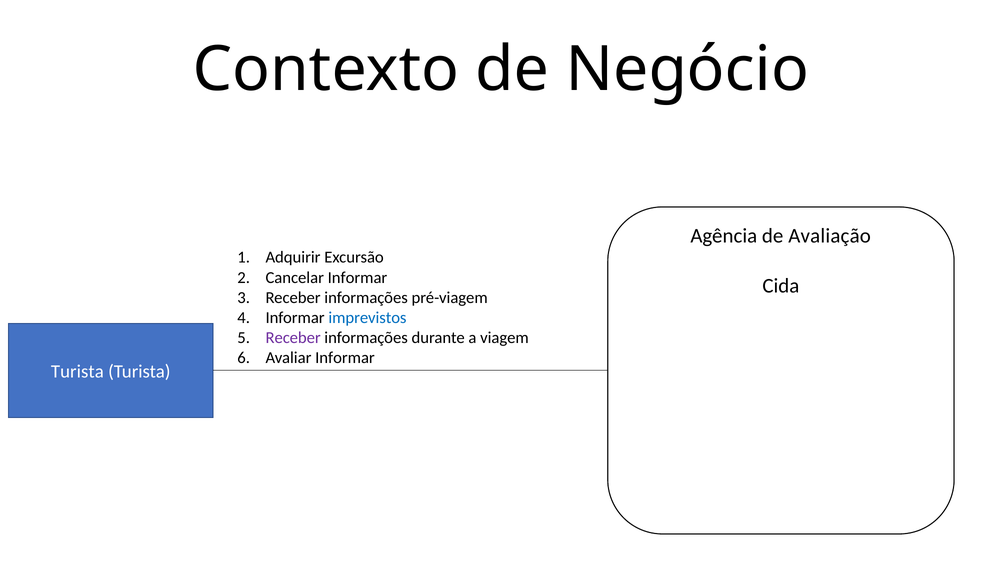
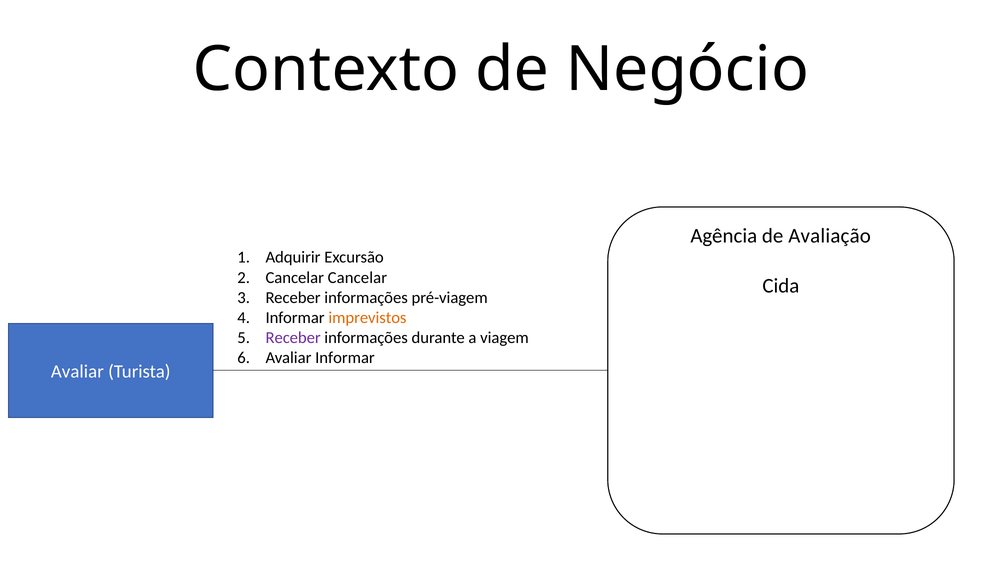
Cancelar Informar: Informar -> Cancelar
imprevistos colour: blue -> orange
Turista at (77, 371): Turista -> Avaliar
